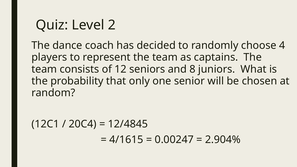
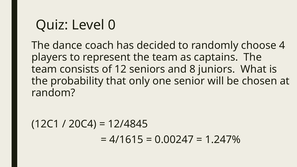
2: 2 -> 0
2.904%: 2.904% -> 1.247%
